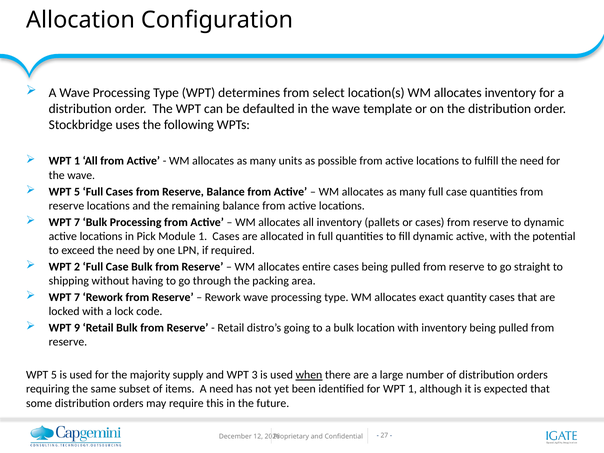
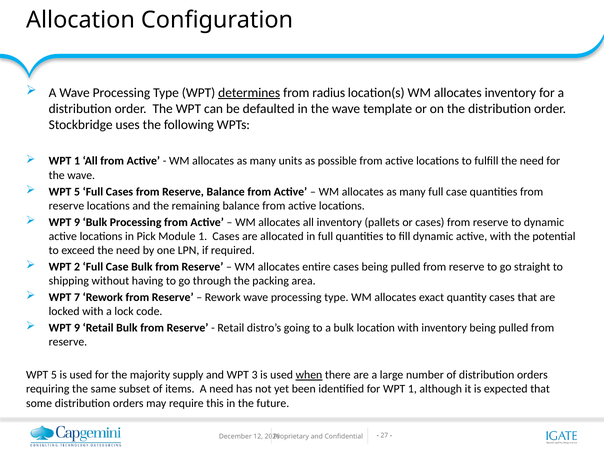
determines underline: none -> present
select: select -> radius
7 at (77, 222): 7 -> 9
